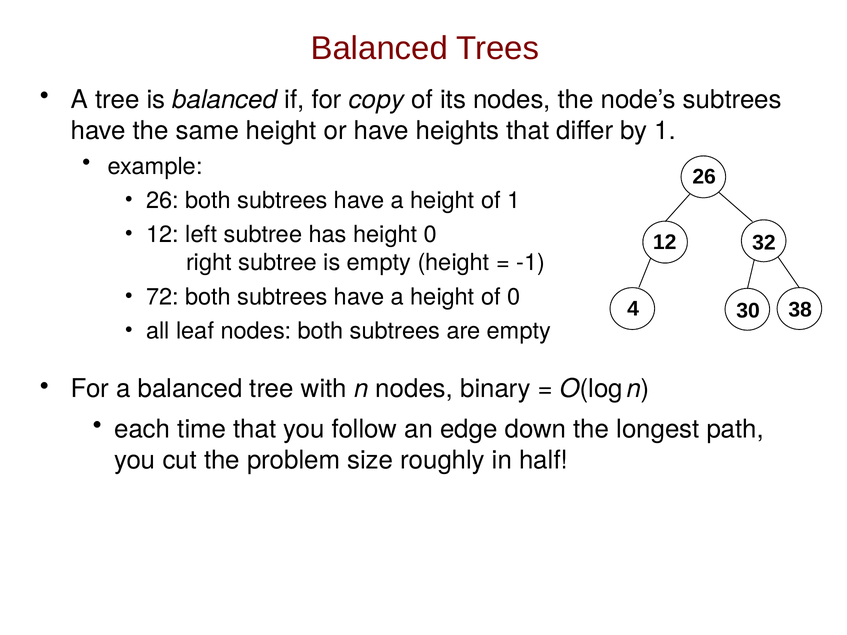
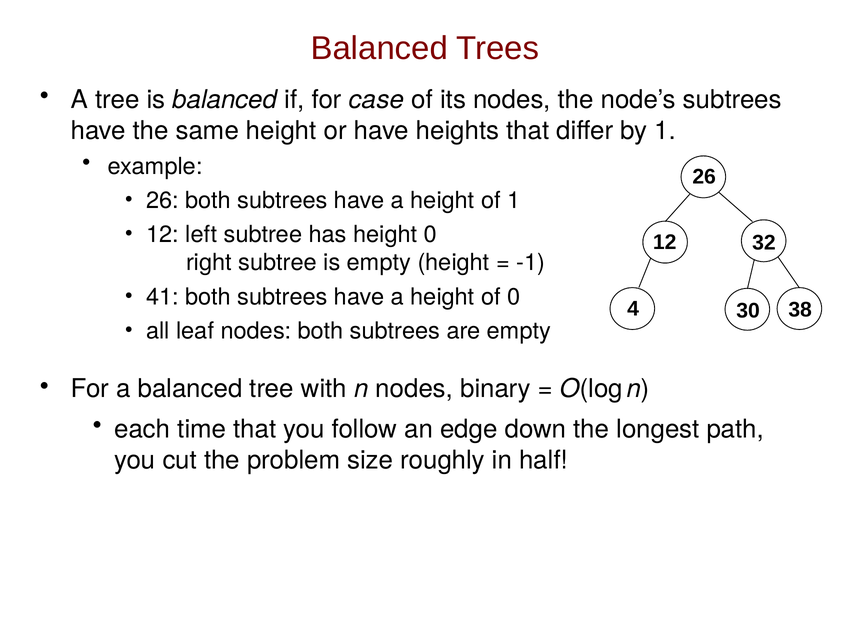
copy: copy -> case
72: 72 -> 41
